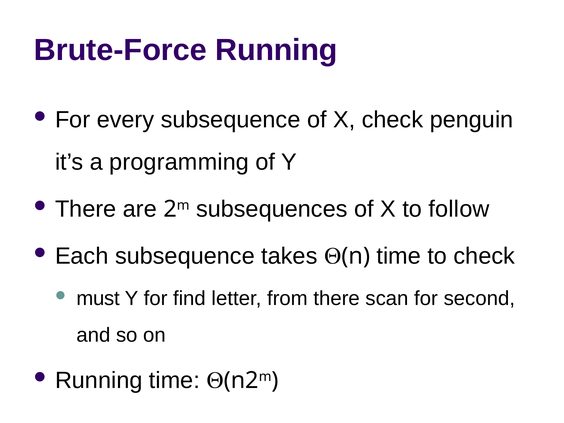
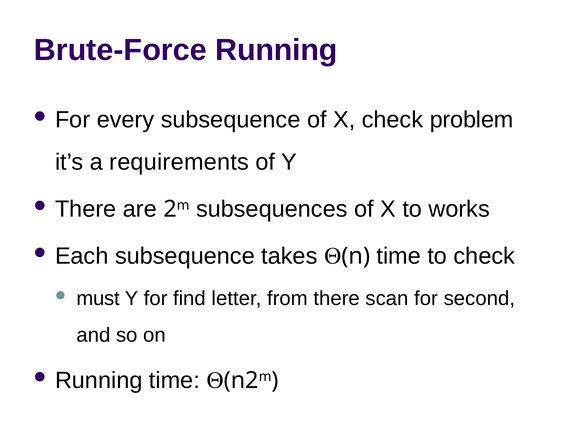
penguin: penguin -> problem
programming: programming -> requirements
follow: follow -> works
